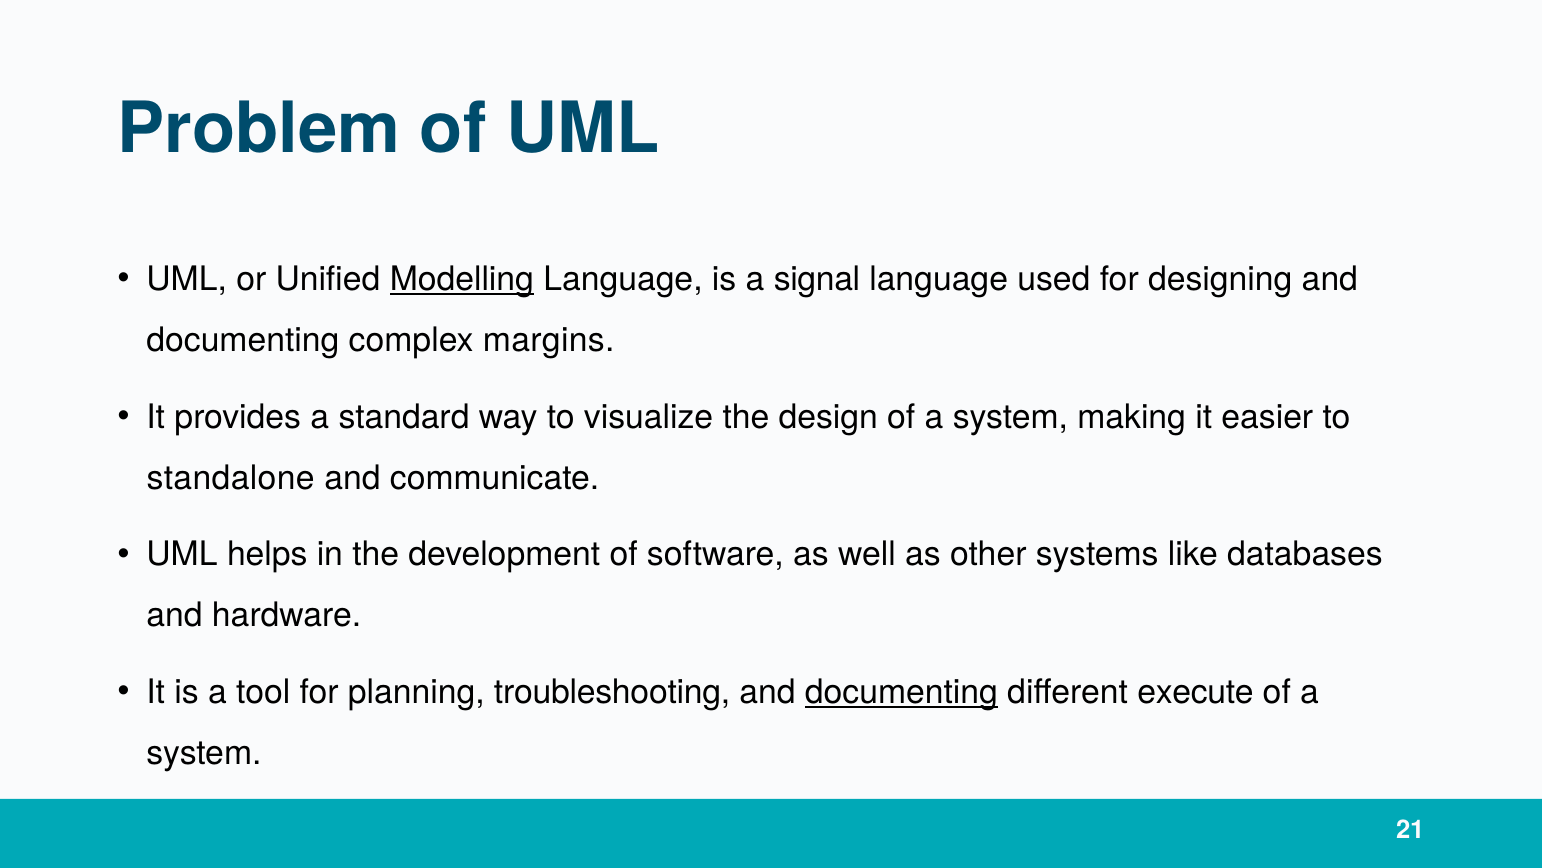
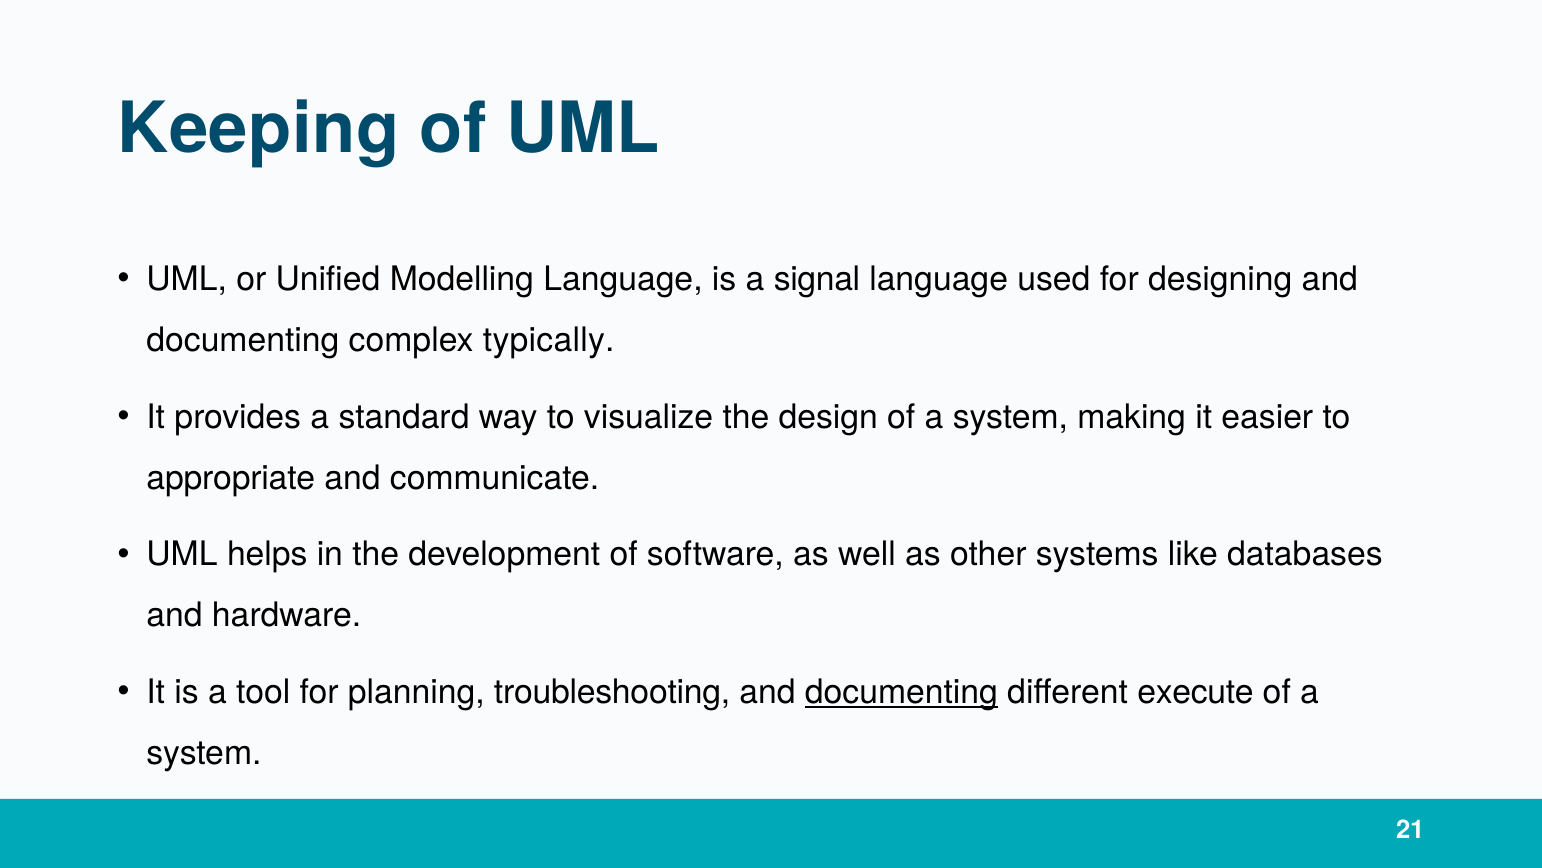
Problem: Problem -> Keeping
Modelling underline: present -> none
margins: margins -> typically
standalone: standalone -> appropriate
